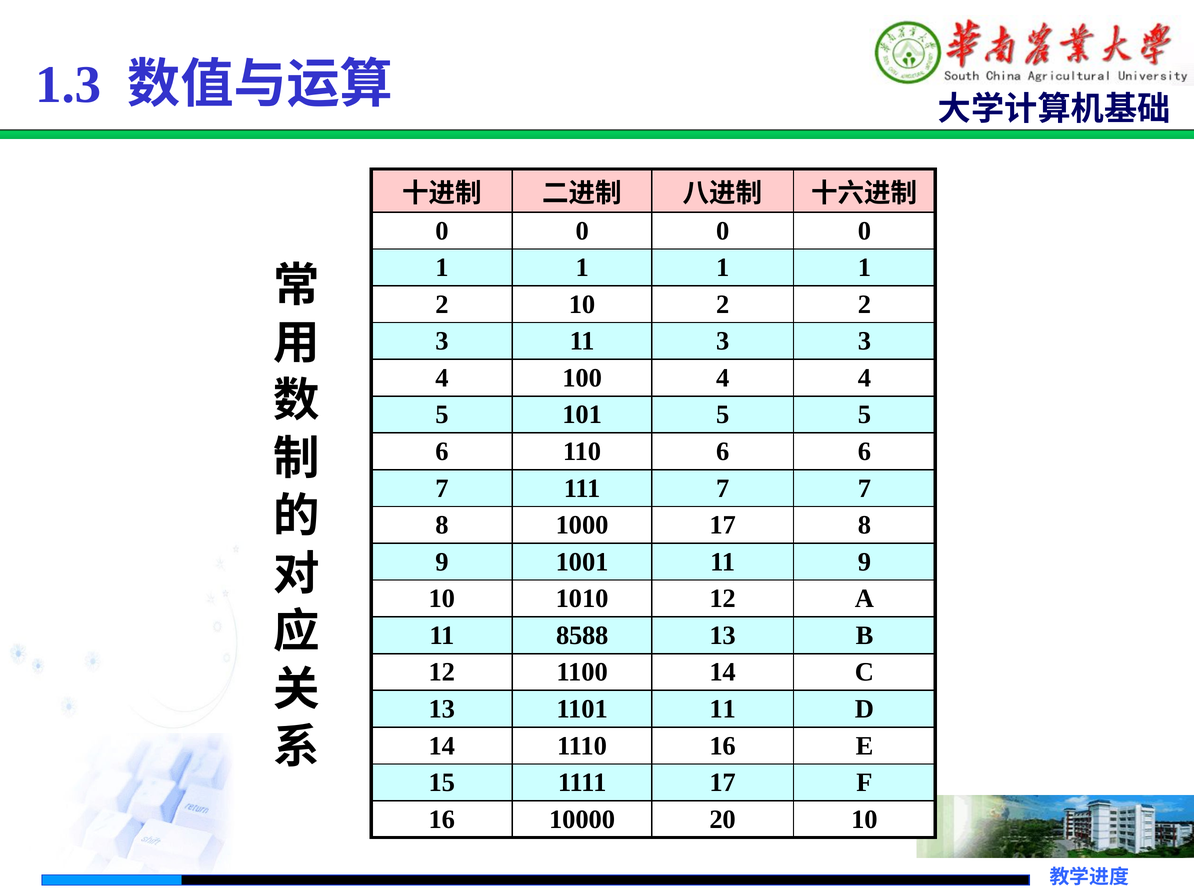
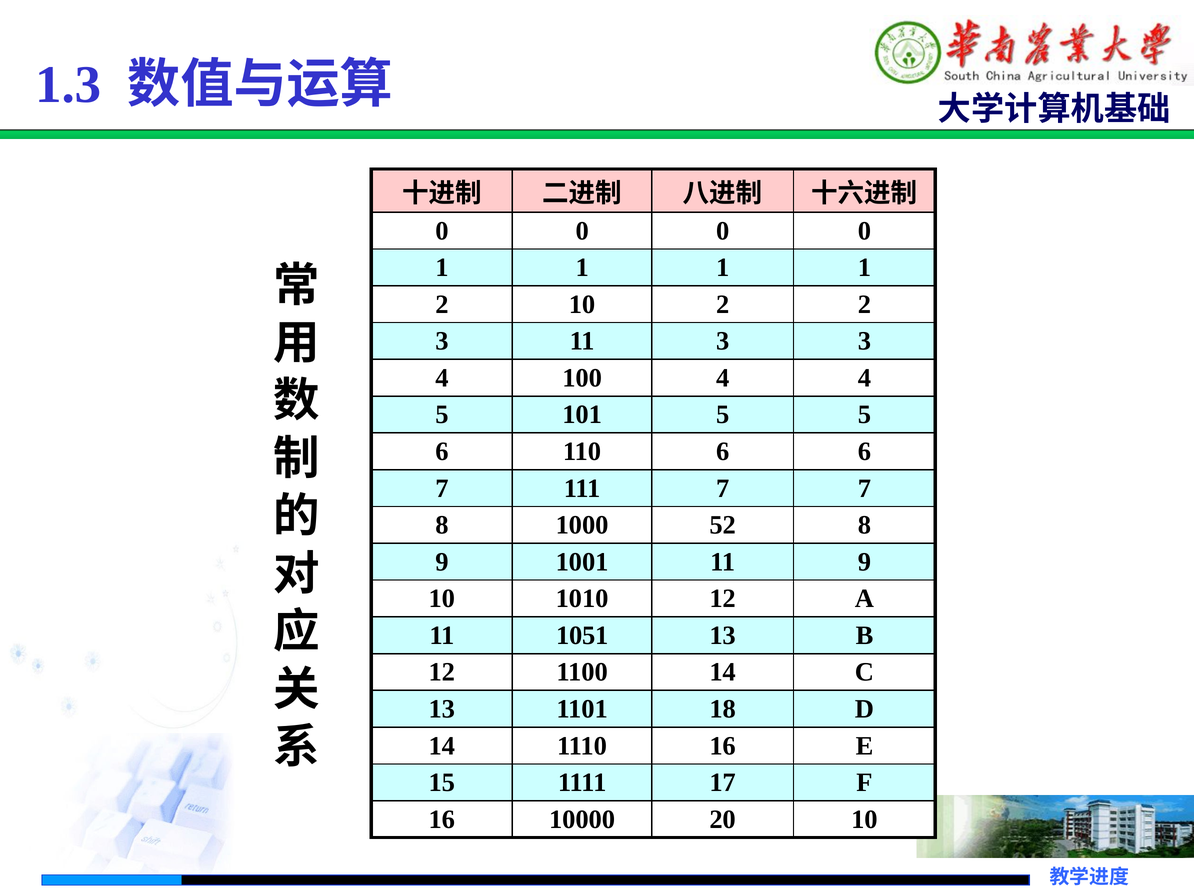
1000 17: 17 -> 52
8588: 8588 -> 1051
1101 11: 11 -> 18
